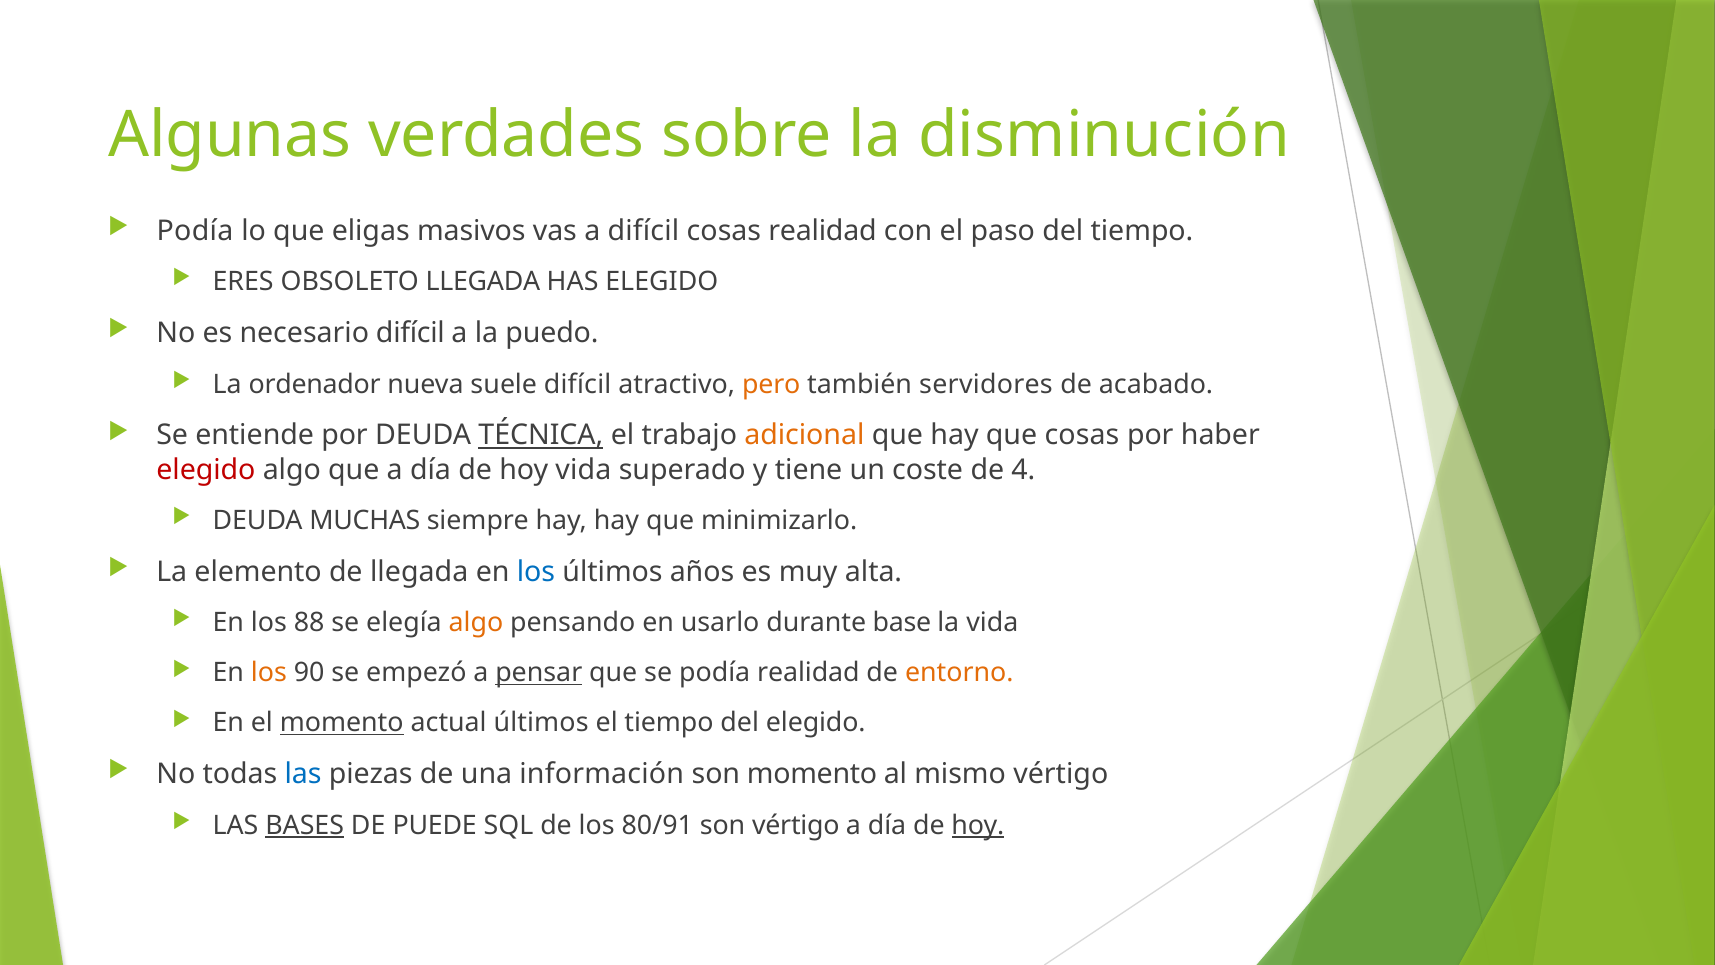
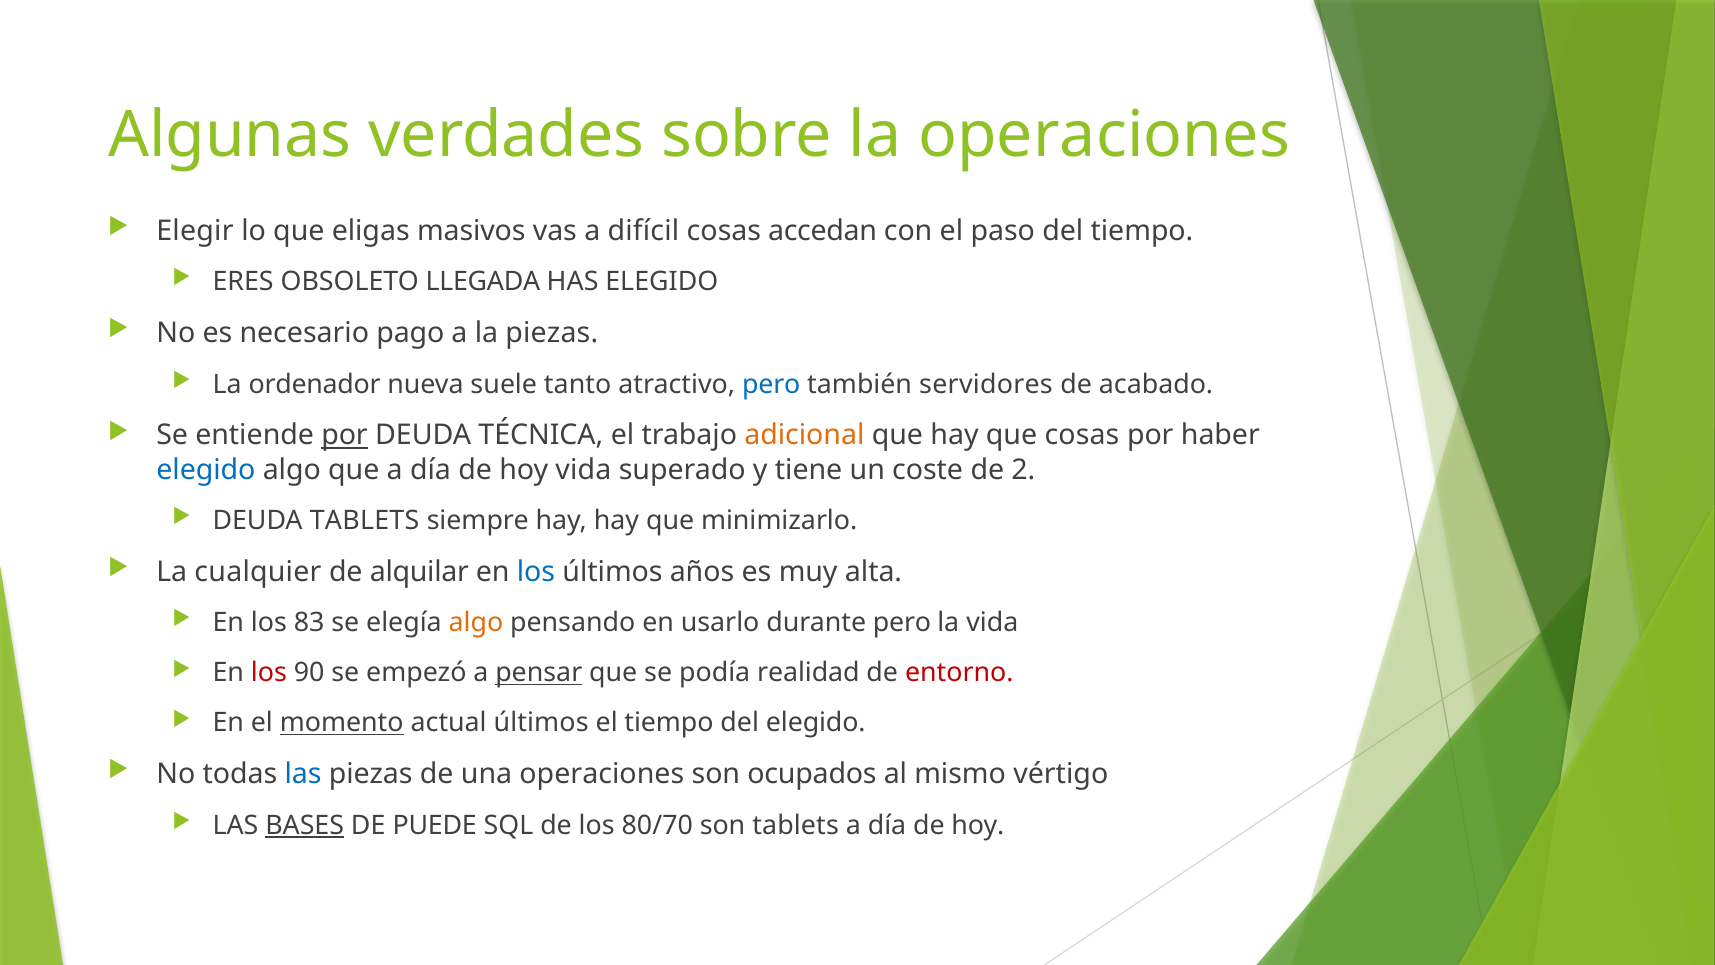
la disminución: disminución -> operaciones
Podía at (195, 231): Podía -> Elegir
cosas realidad: realidad -> accedan
necesario difícil: difícil -> pago
la puedo: puedo -> piezas
suele difícil: difícil -> tanto
pero at (771, 384) colour: orange -> blue
por at (345, 435) underline: none -> present
TÉCNICA underline: present -> none
elegido at (206, 470) colour: red -> blue
4: 4 -> 2
DEUDA MUCHAS: MUCHAS -> TABLETS
elemento: elemento -> cualquier
de llegada: llegada -> alquilar
88: 88 -> 83
durante base: base -> pero
los at (269, 673) colour: orange -> red
entorno colour: orange -> red
una información: información -> operaciones
son momento: momento -> ocupados
80/91: 80/91 -> 80/70
son vértigo: vértigo -> tablets
hoy at (978, 825) underline: present -> none
